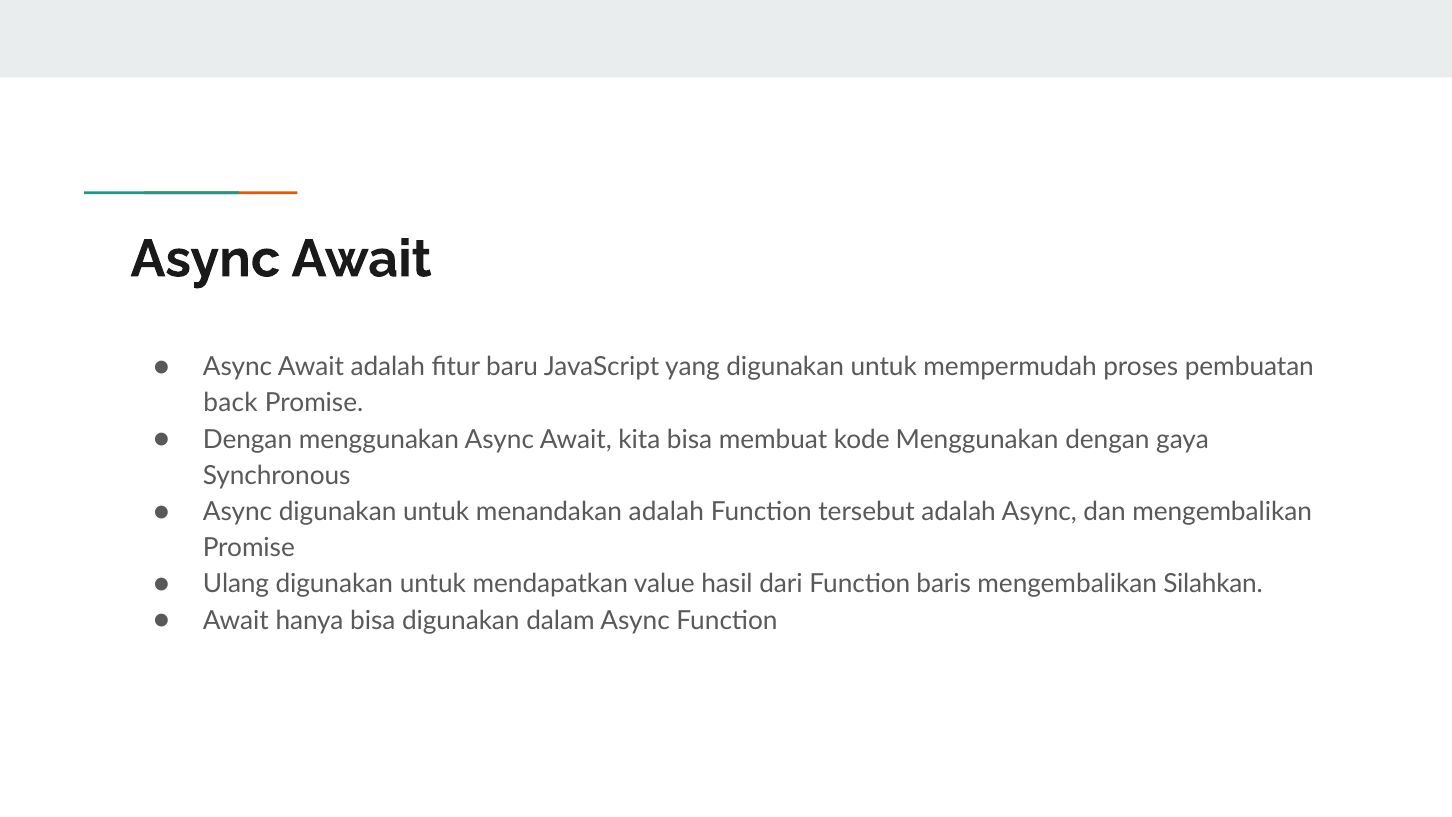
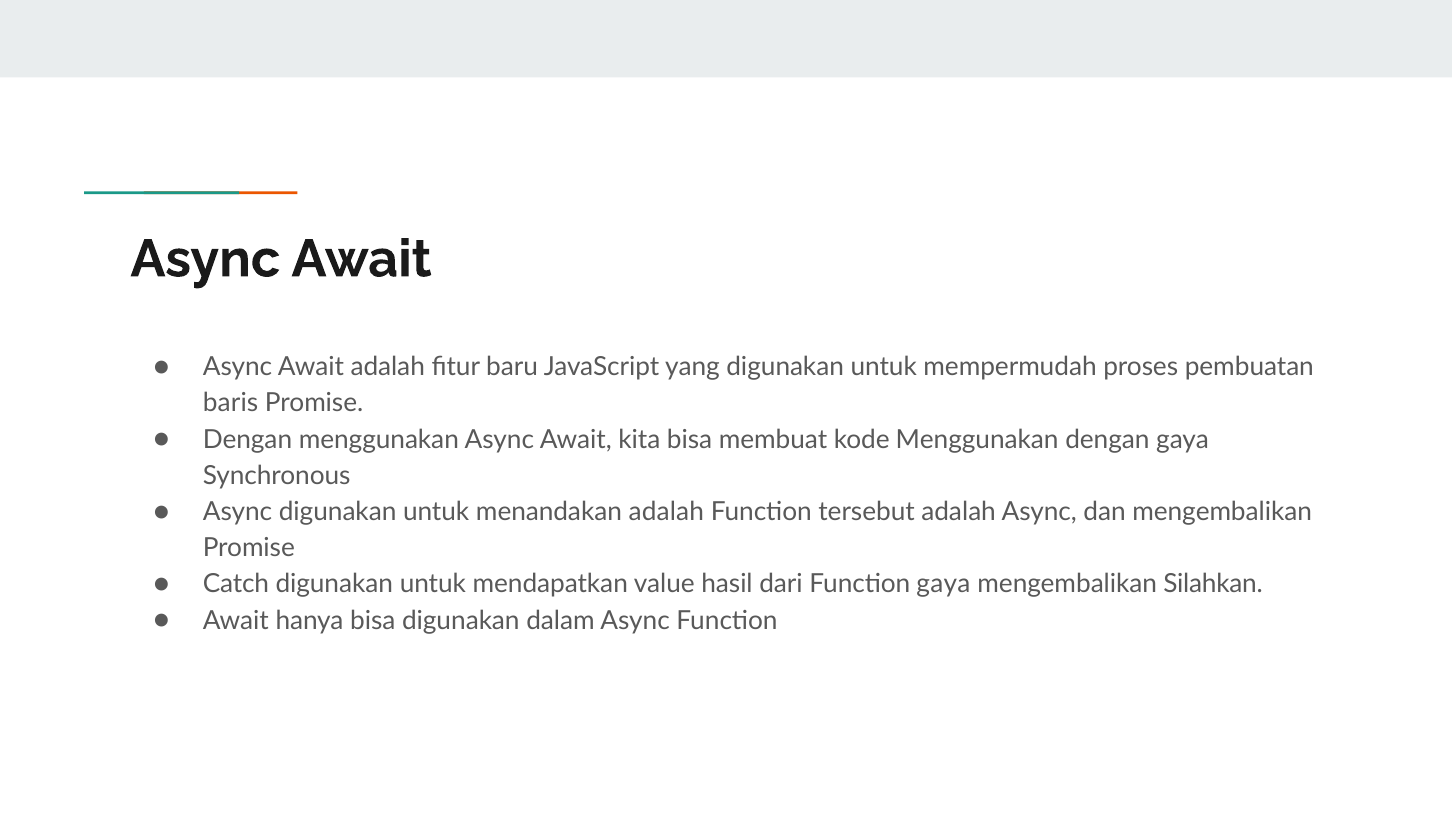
back: back -> baris
Ulang: Ulang -> Catch
Function baris: baris -> gaya
